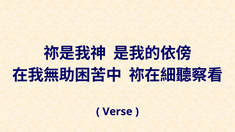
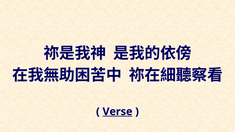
Verse underline: none -> present
